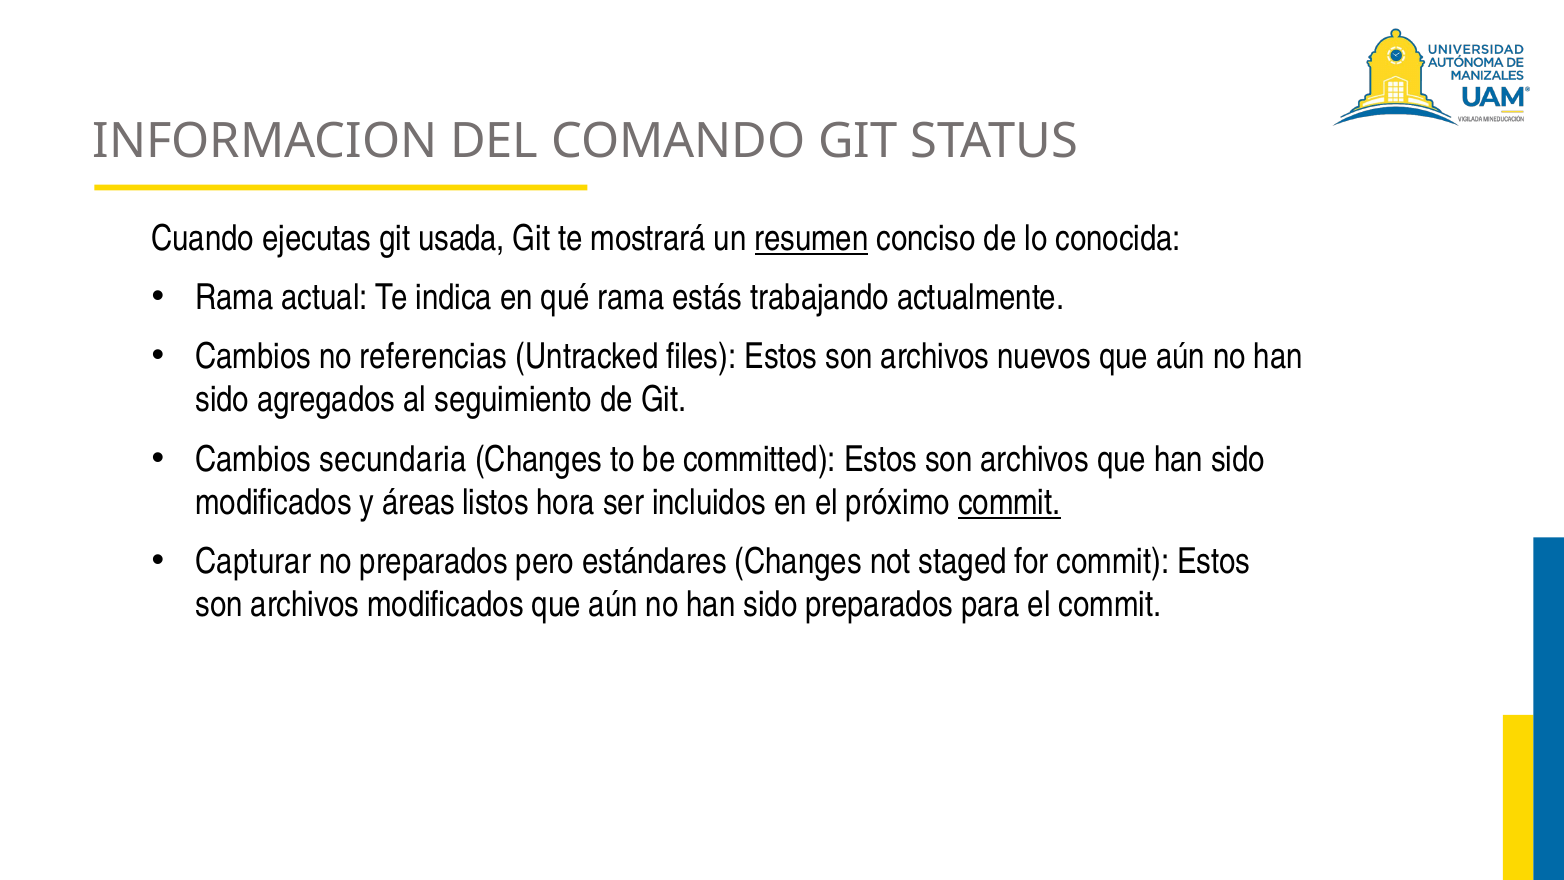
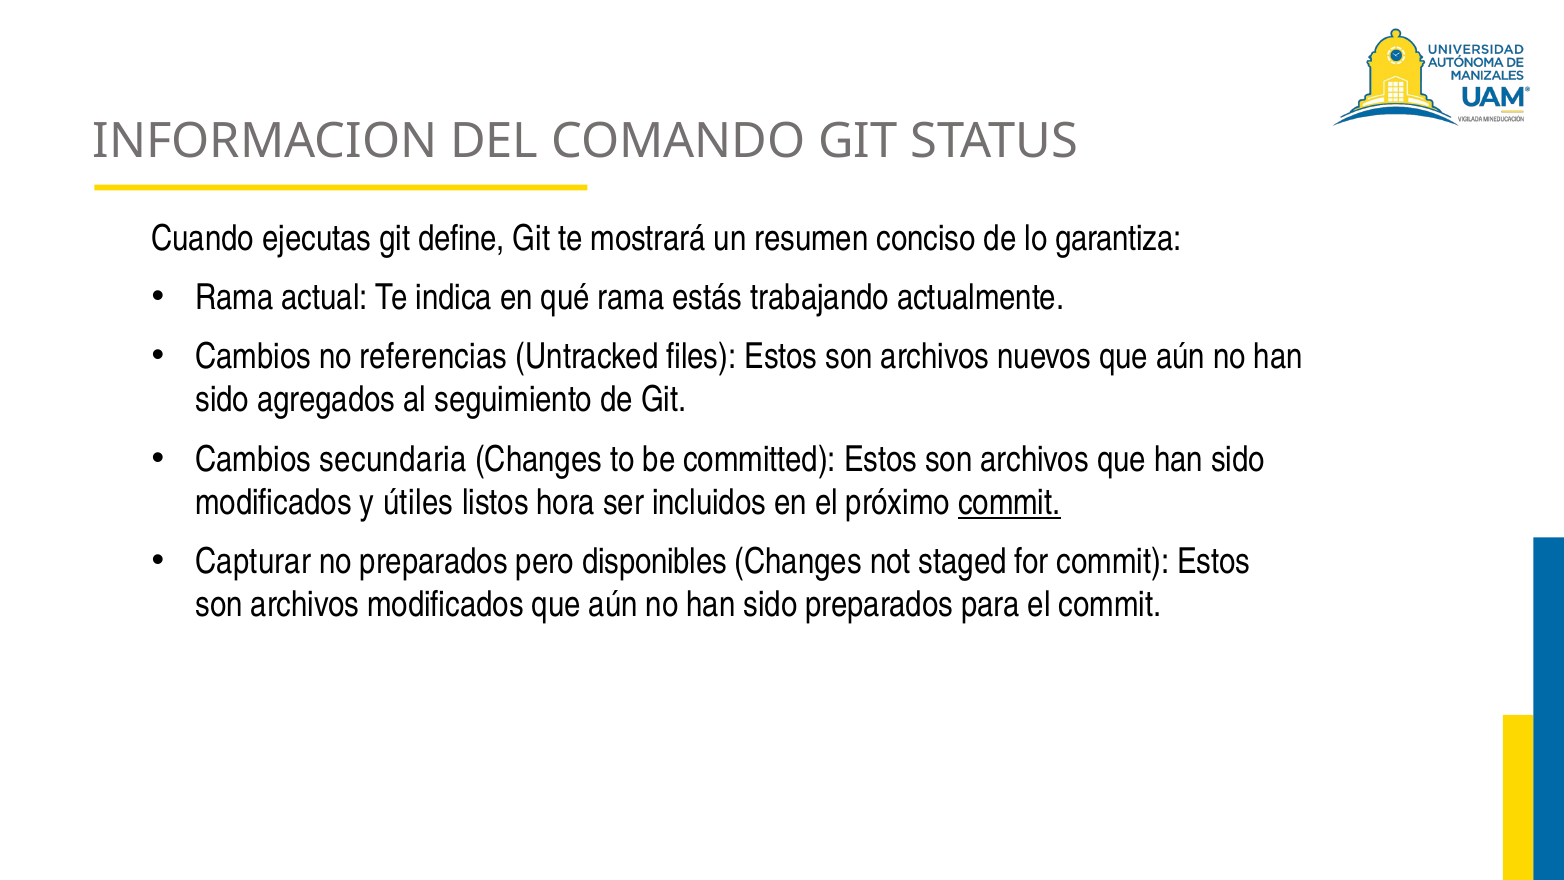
usada: usada -> define
resumen underline: present -> none
conocida: conocida -> garantiza
áreas: áreas -> útiles
estándares: estándares -> disponibles
